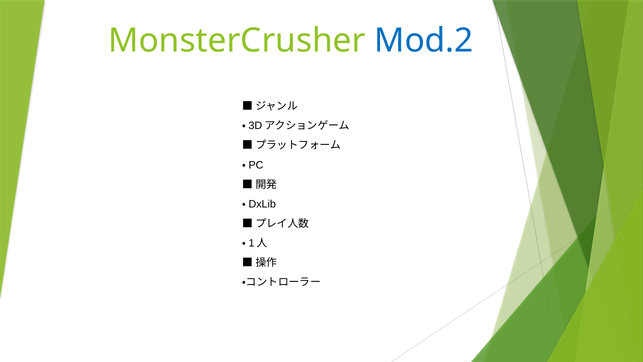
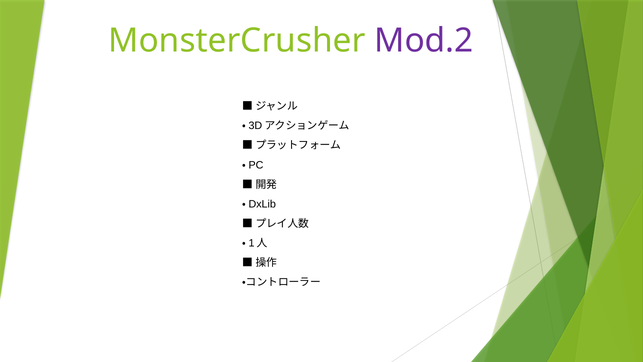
Mod.2 colour: blue -> purple
